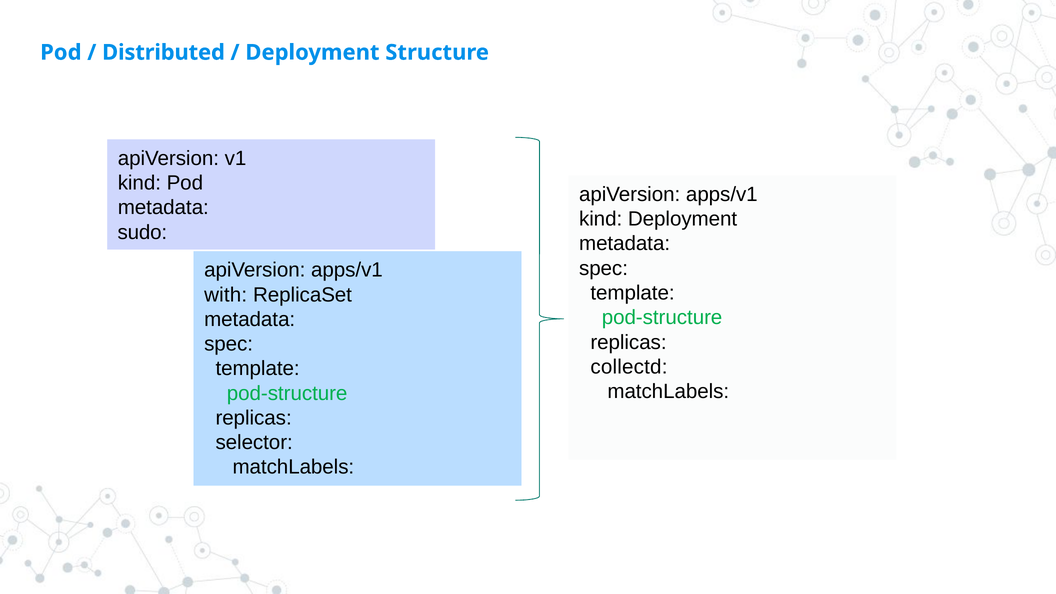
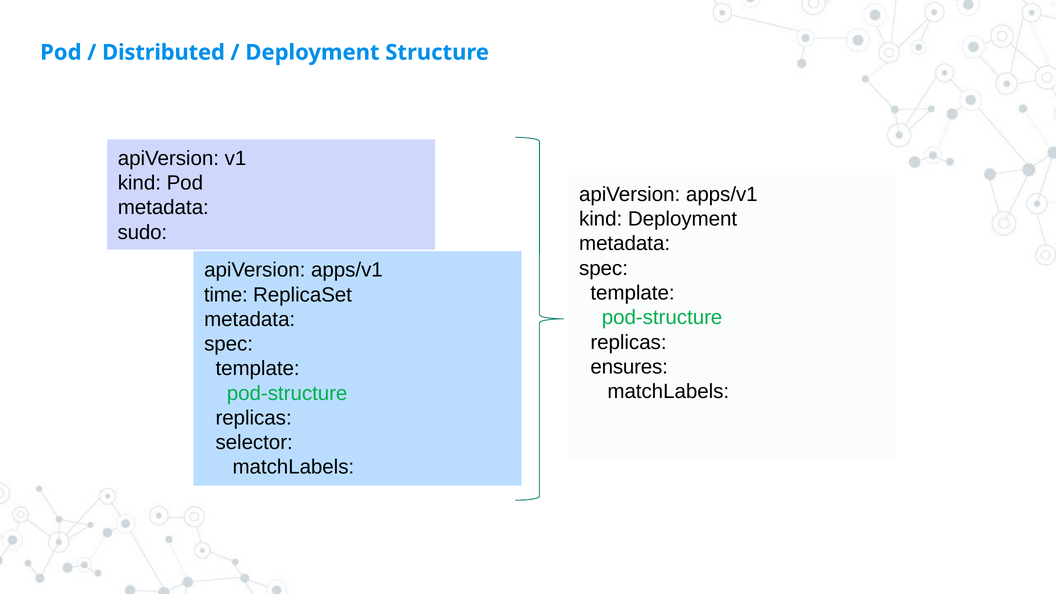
with: with -> time
collectd: collectd -> ensures
